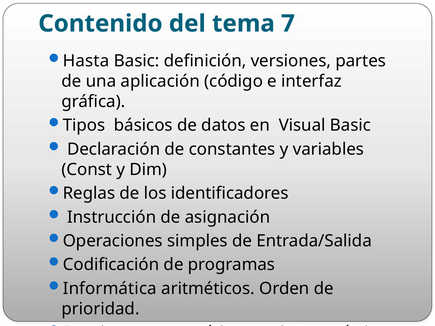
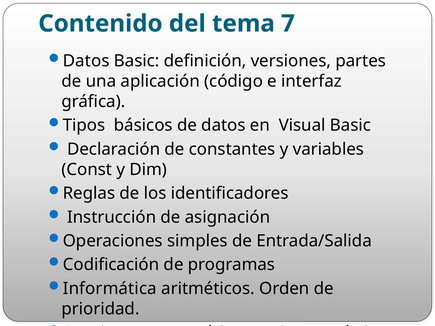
Hasta at (86, 61): Hasta -> Datos
